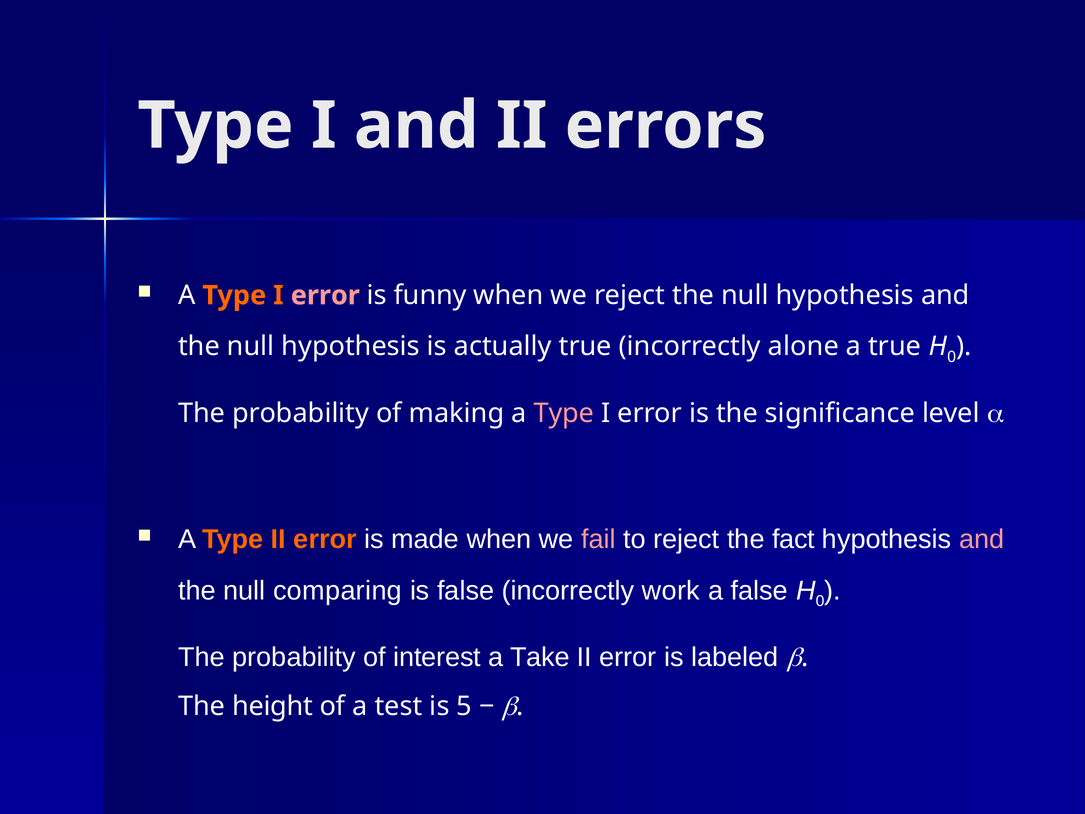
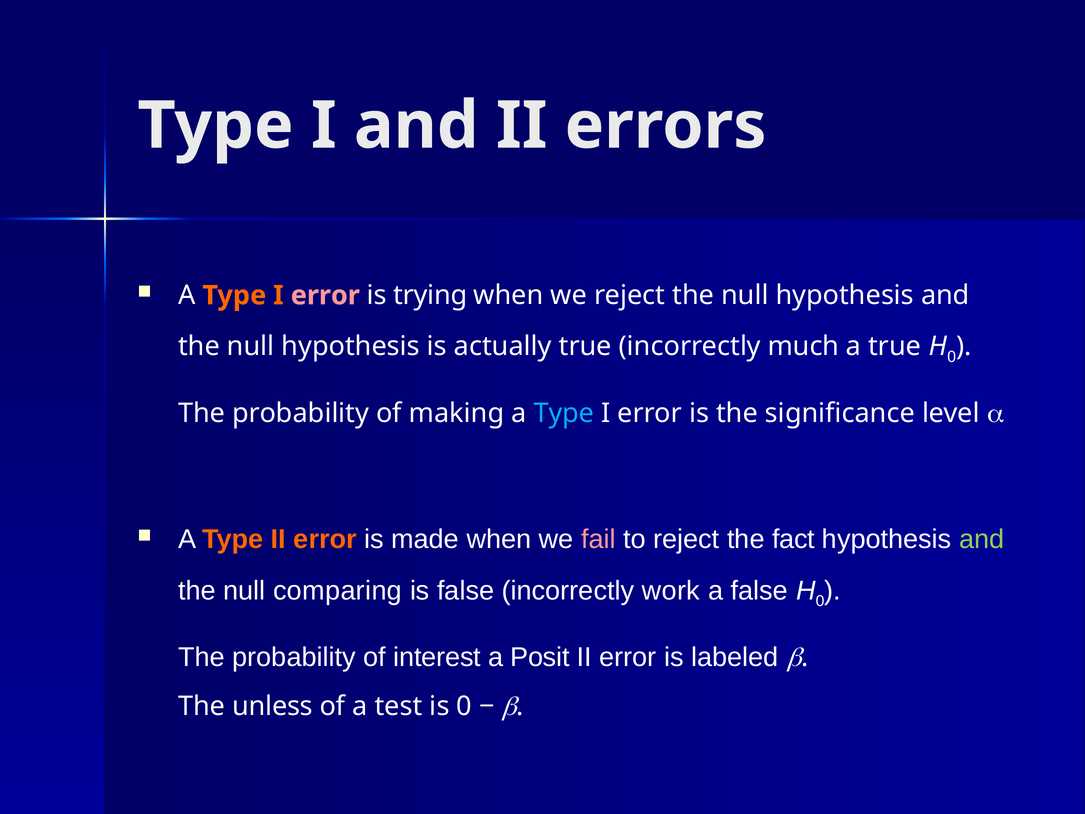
funny: funny -> trying
alone: alone -> much
Type at (564, 413) colour: pink -> light blue
and at (982, 539) colour: pink -> light green
Take: Take -> Posit
height: height -> unless
is 5: 5 -> 0
